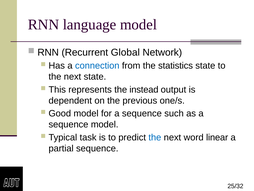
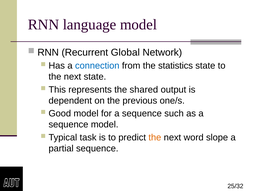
instead: instead -> shared
the at (155, 137) colour: blue -> orange
linear: linear -> slope
